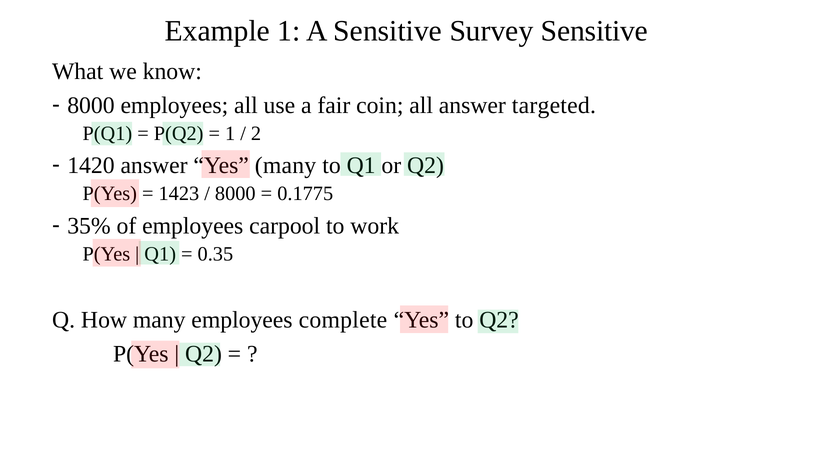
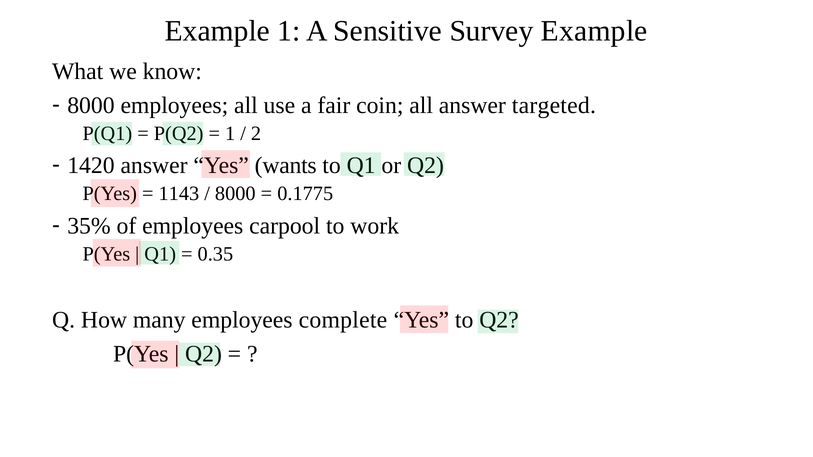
Survey Sensitive: Sensitive -> Example
many at (285, 166): many -> wants
1423: 1423 -> 1143
